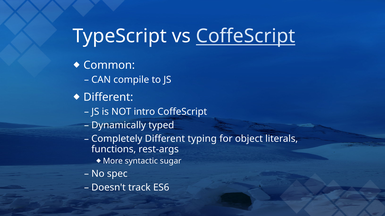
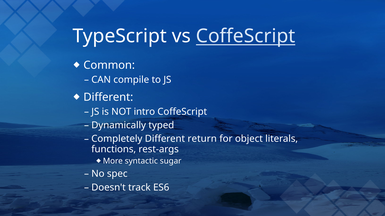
typing: typing -> return
